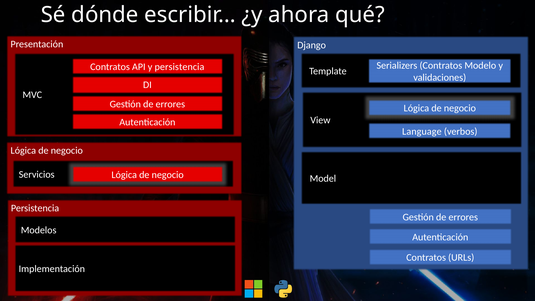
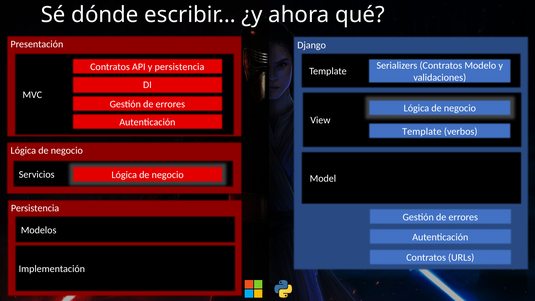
Language at (422, 131): Language -> Template
